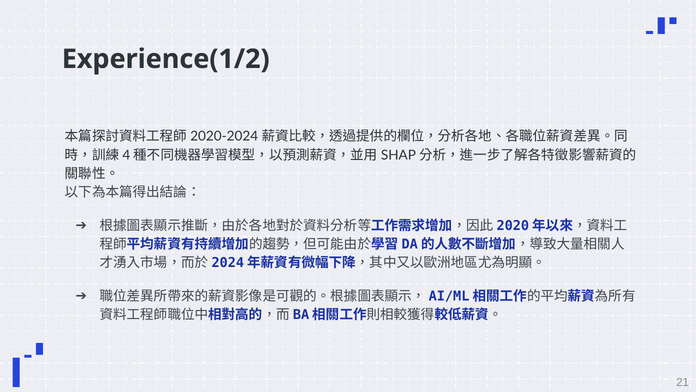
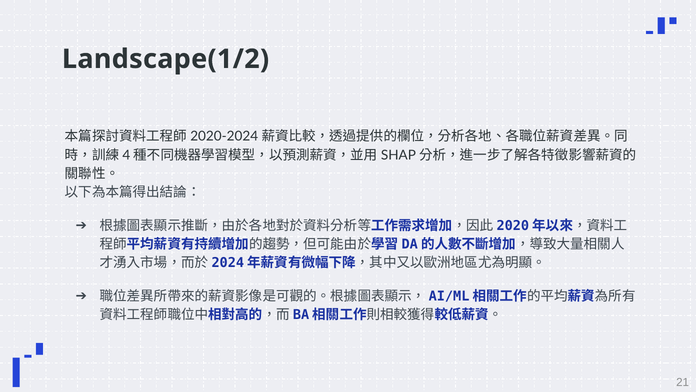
Experience(1/2: Experience(1/2 -> Landscape(1/2
